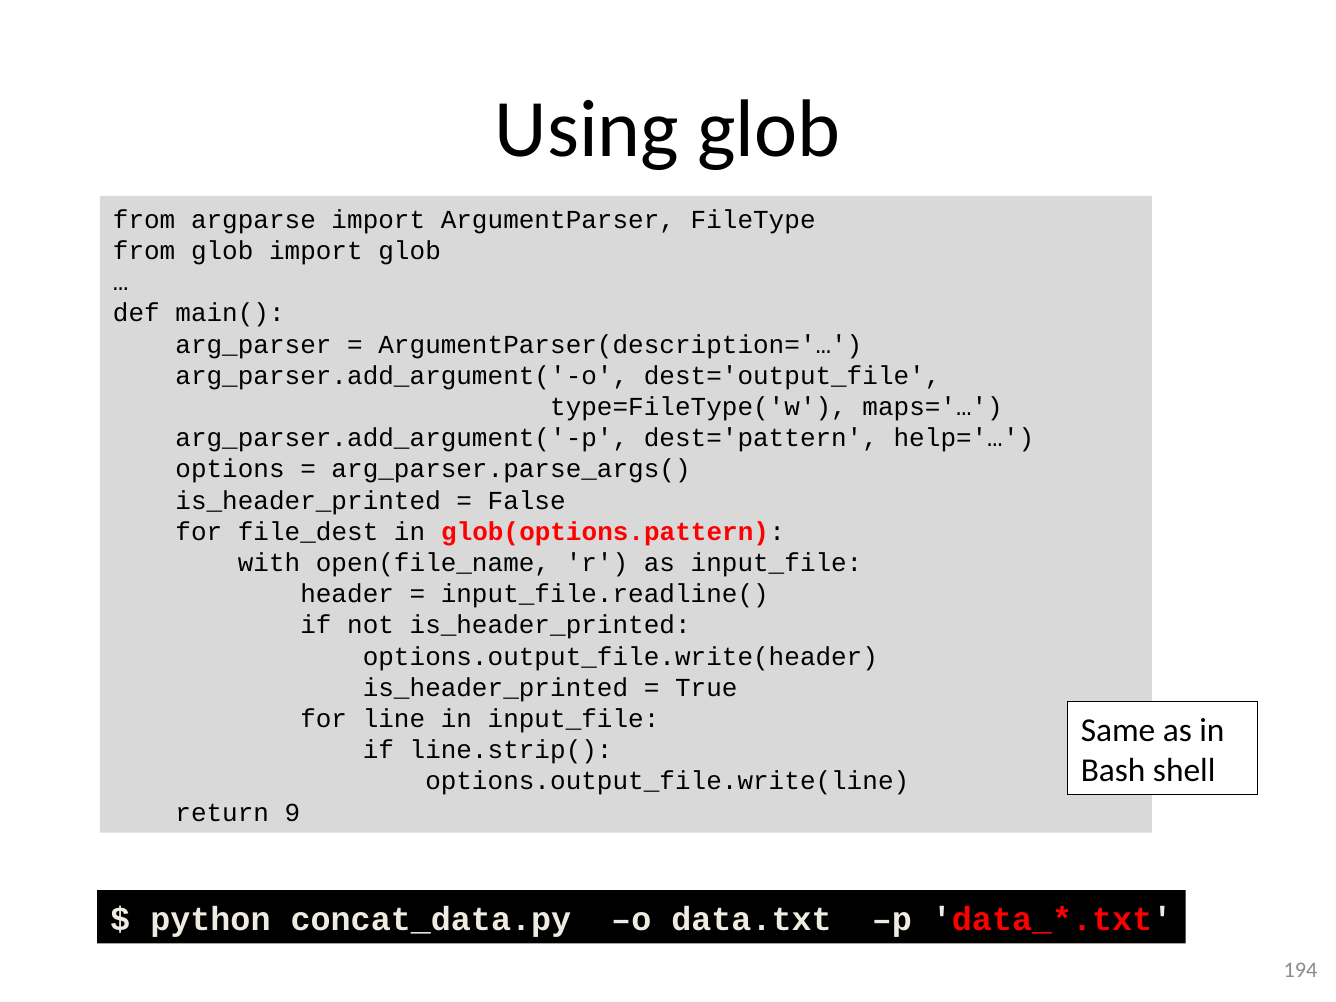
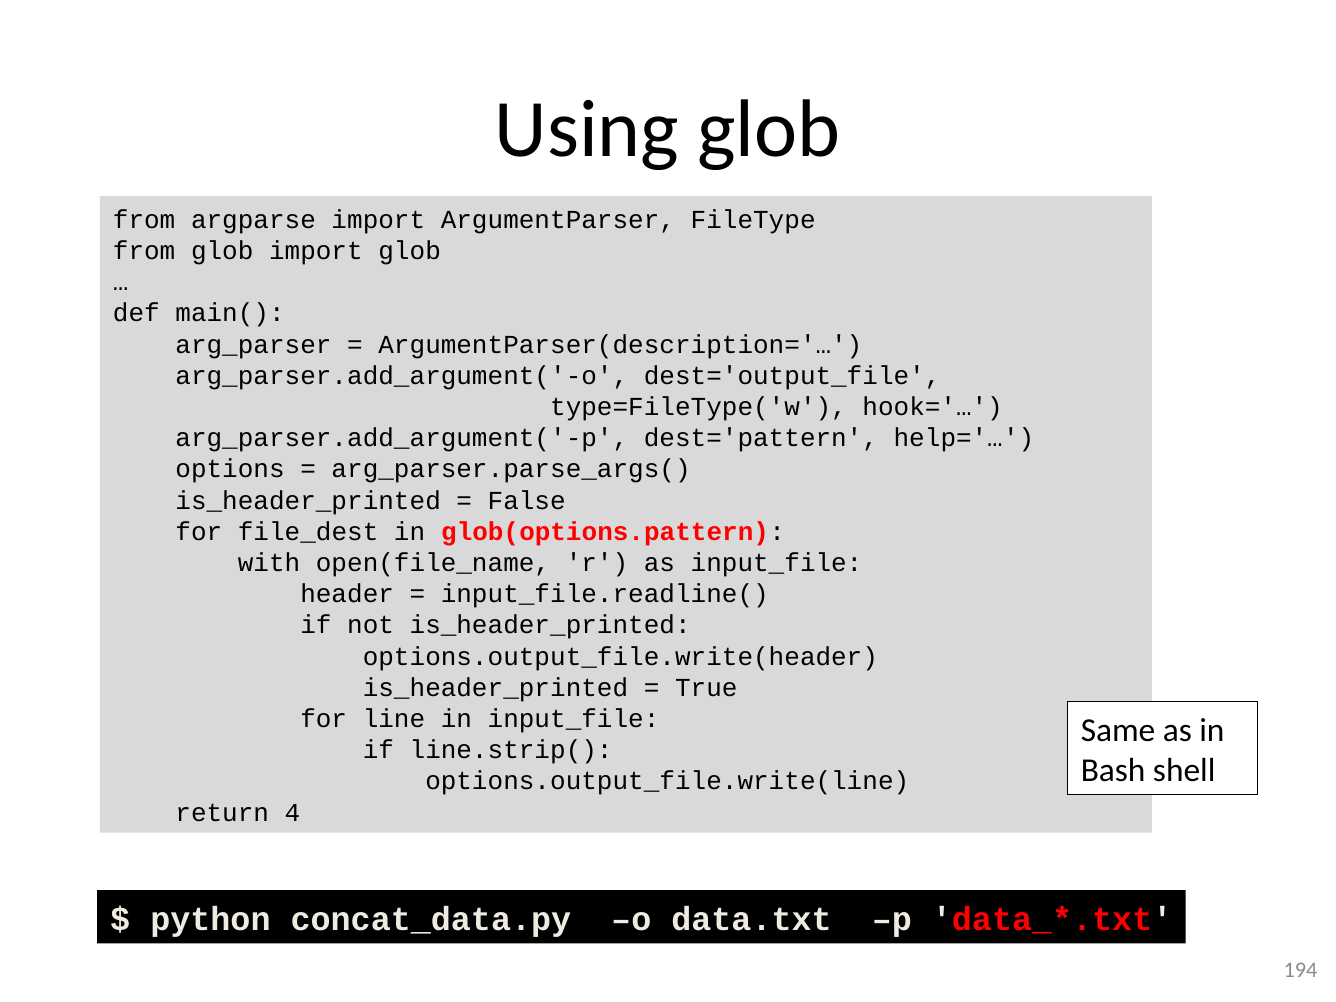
maps='…: maps='… -> hook='…
9: 9 -> 4
